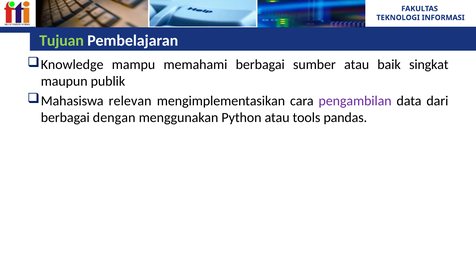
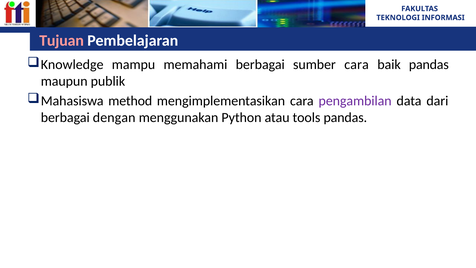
Tujuan colour: light green -> pink
sumber atau: atau -> cara
baik singkat: singkat -> pandas
relevan: relevan -> method
